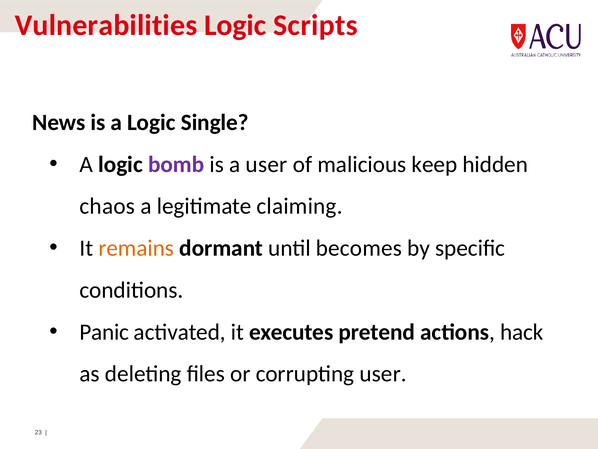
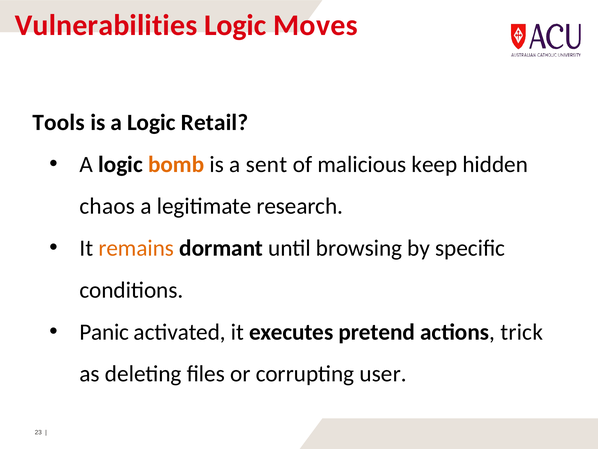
Scripts: Scripts -> Moves
News: News -> Tools
Single: Single -> Retail
bomb colour: purple -> orange
a user: user -> sent
claiming: claiming -> research
becomes: becomes -> browsing
hack: hack -> trick
